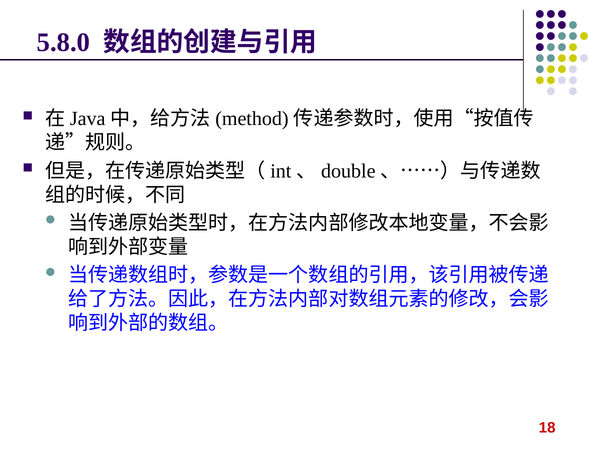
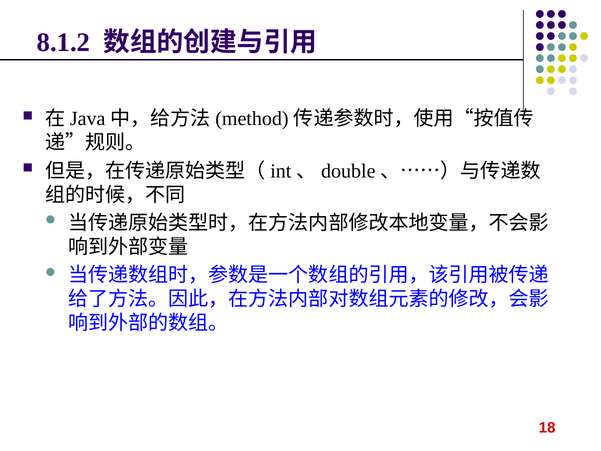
5.8.0: 5.8.0 -> 8.1.2
